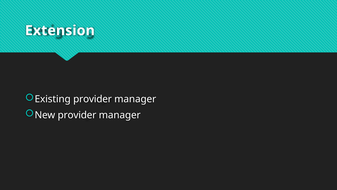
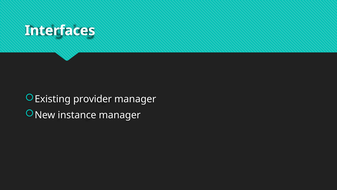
Extension: Extension -> Interfaces
New provider: provider -> instance
